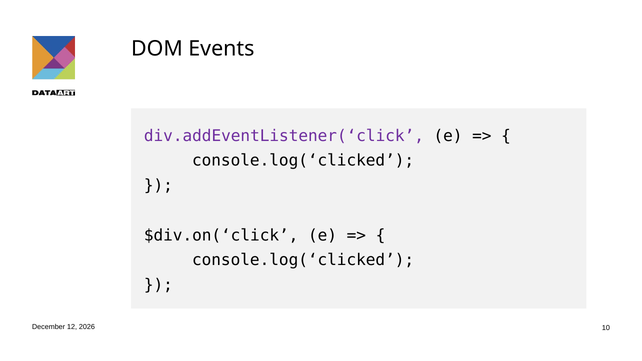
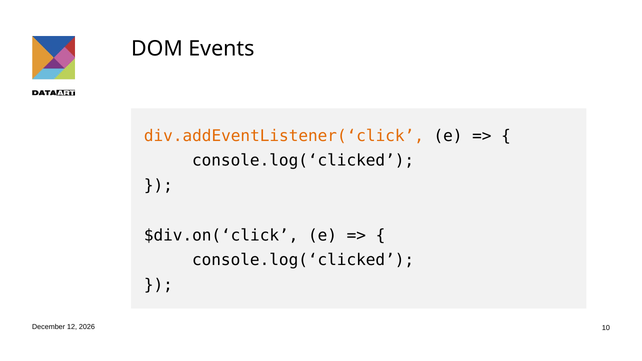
div.addEventListener(‘click colour: purple -> orange
